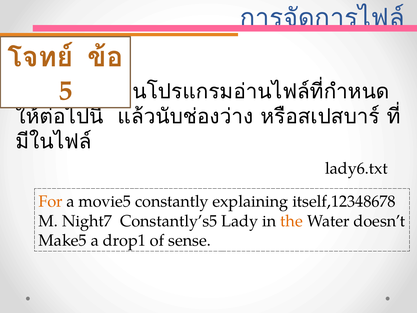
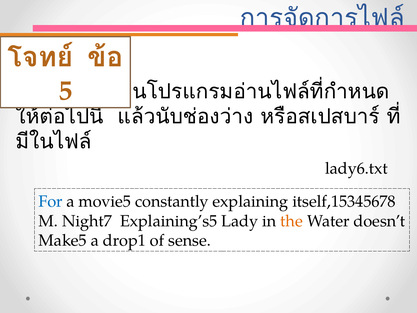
For colour: orange -> blue
itself,12348678: itself,12348678 -> itself,15345678
Constantly’s5: Constantly’s5 -> Explaining’s5
